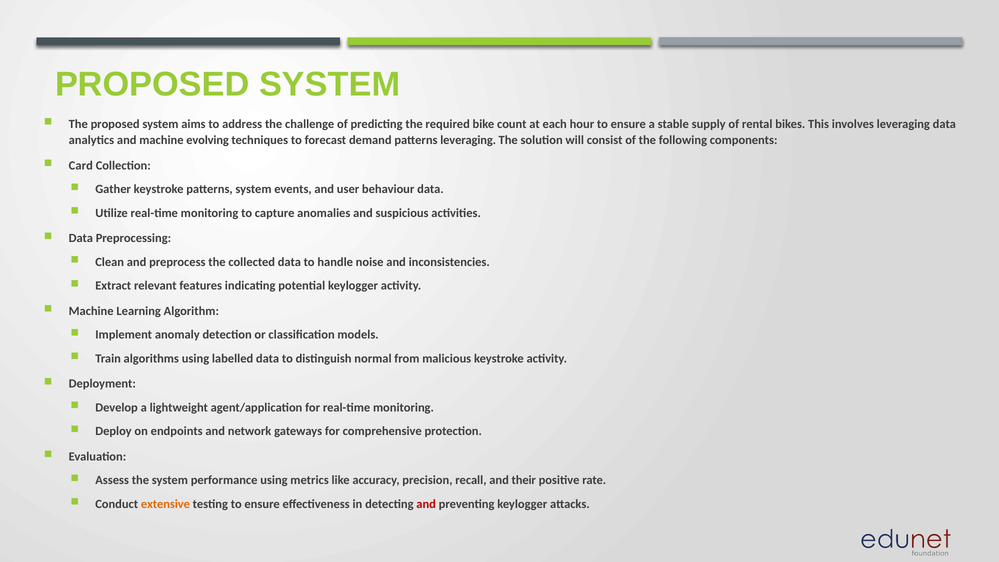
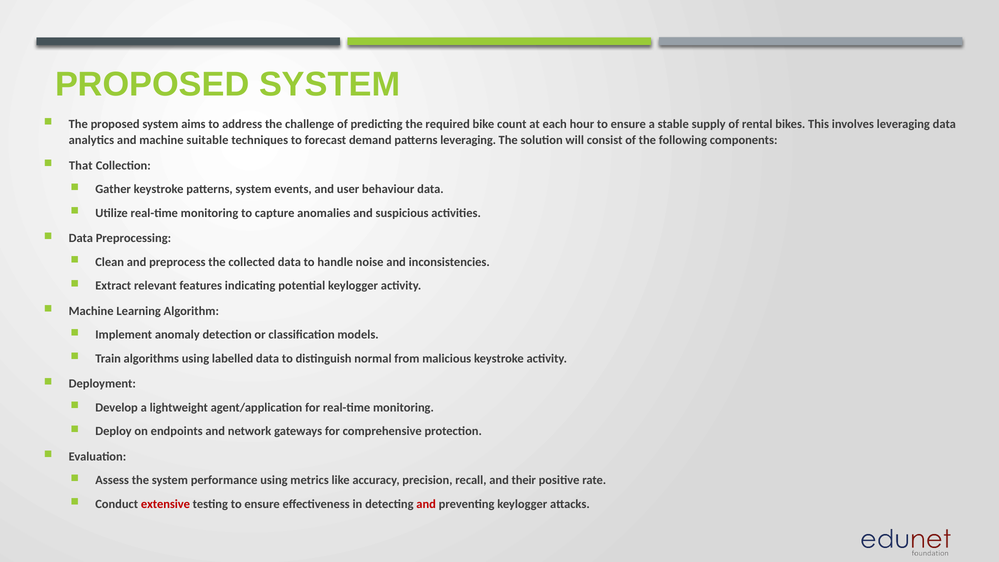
evolving: evolving -> suitable
Card: Card -> That
extensive colour: orange -> red
